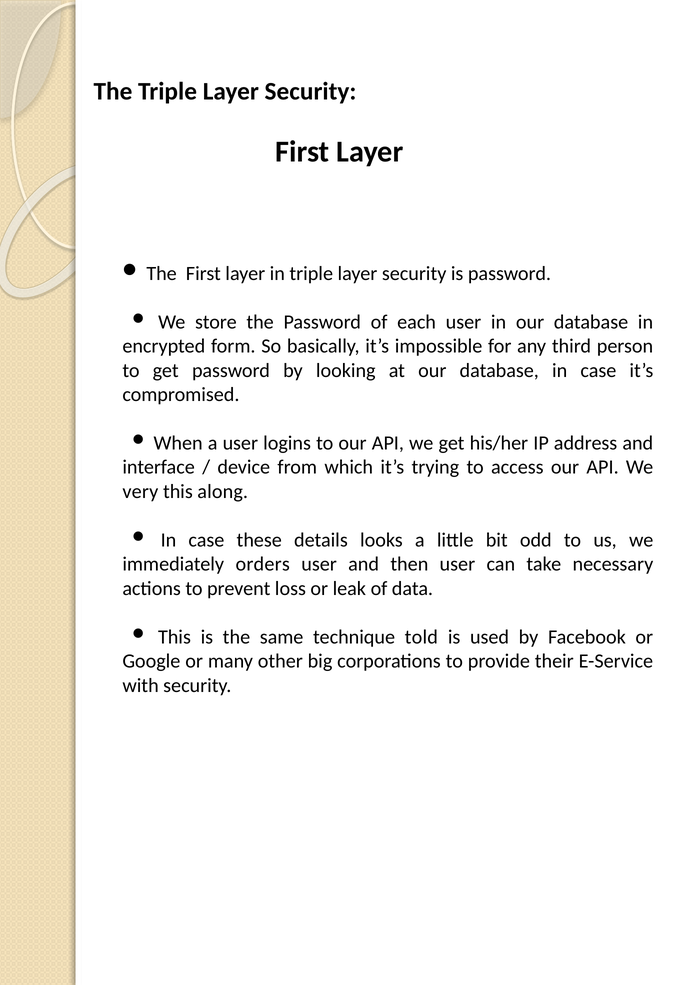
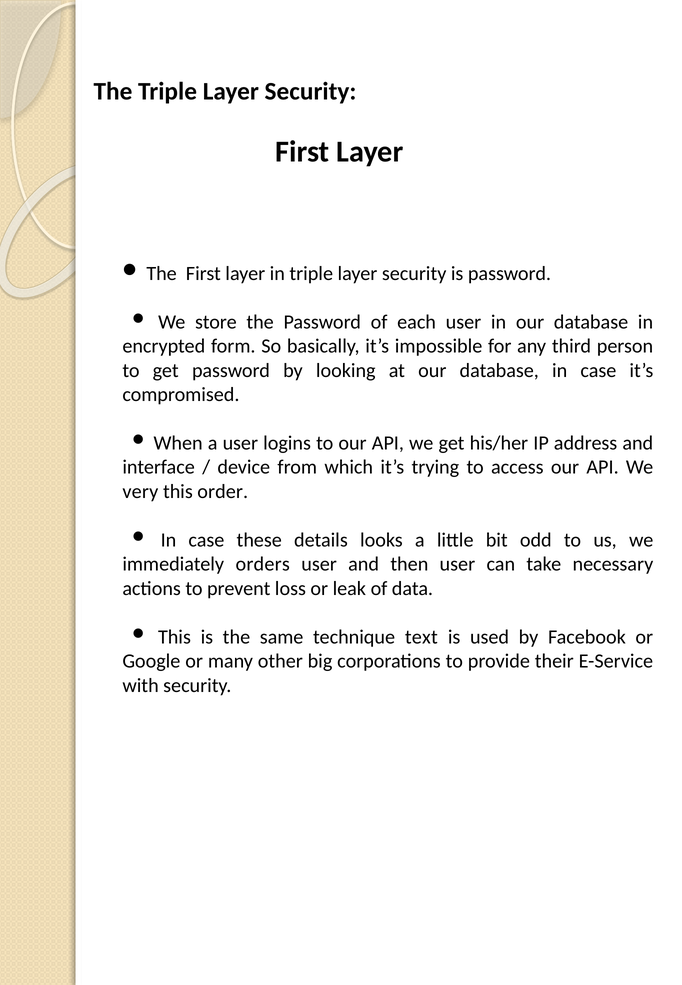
along: along -> order
told: told -> text
